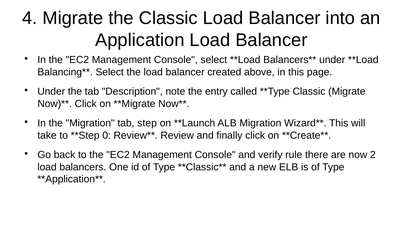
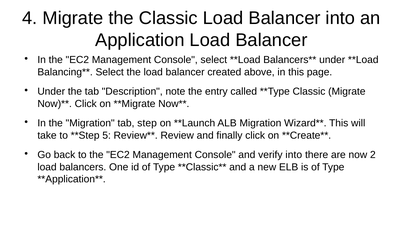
0: 0 -> 5
verify rule: rule -> into
